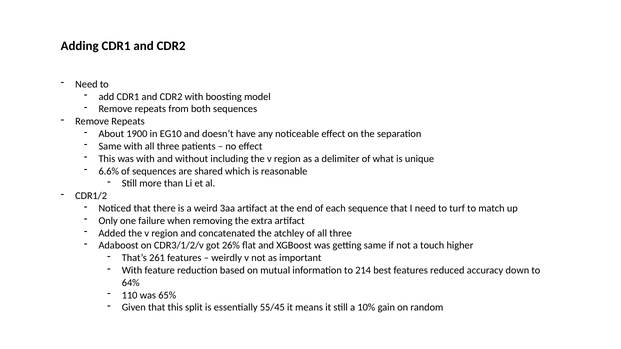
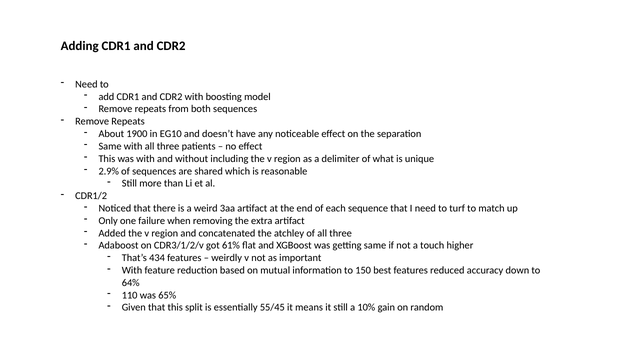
6.6%: 6.6% -> 2.9%
26%: 26% -> 61%
261: 261 -> 434
214: 214 -> 150
